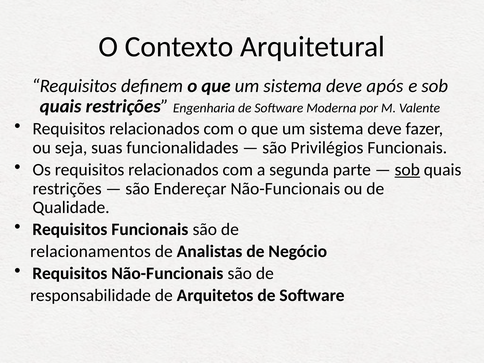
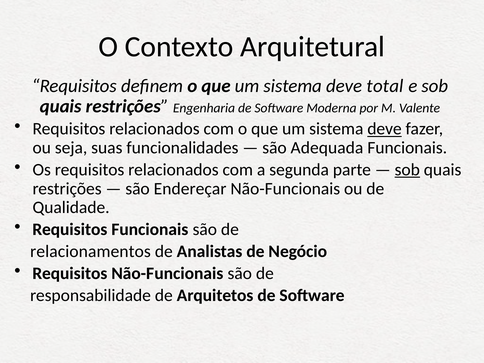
após: após -> total
deve at (385, 129) underline: none -> present
Privilégios: Privilégios -> Adequada
